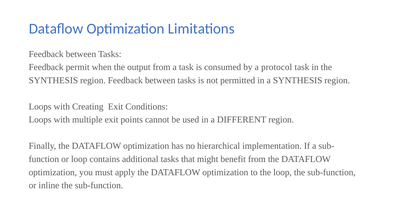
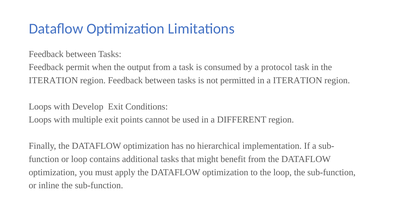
SYNTHESIS at (53, 80): SYNTHESIS -> ITERATION
a SYNTHESIS: SYNTHESIS -> ITERATION
Creating: Creating -> Develop
